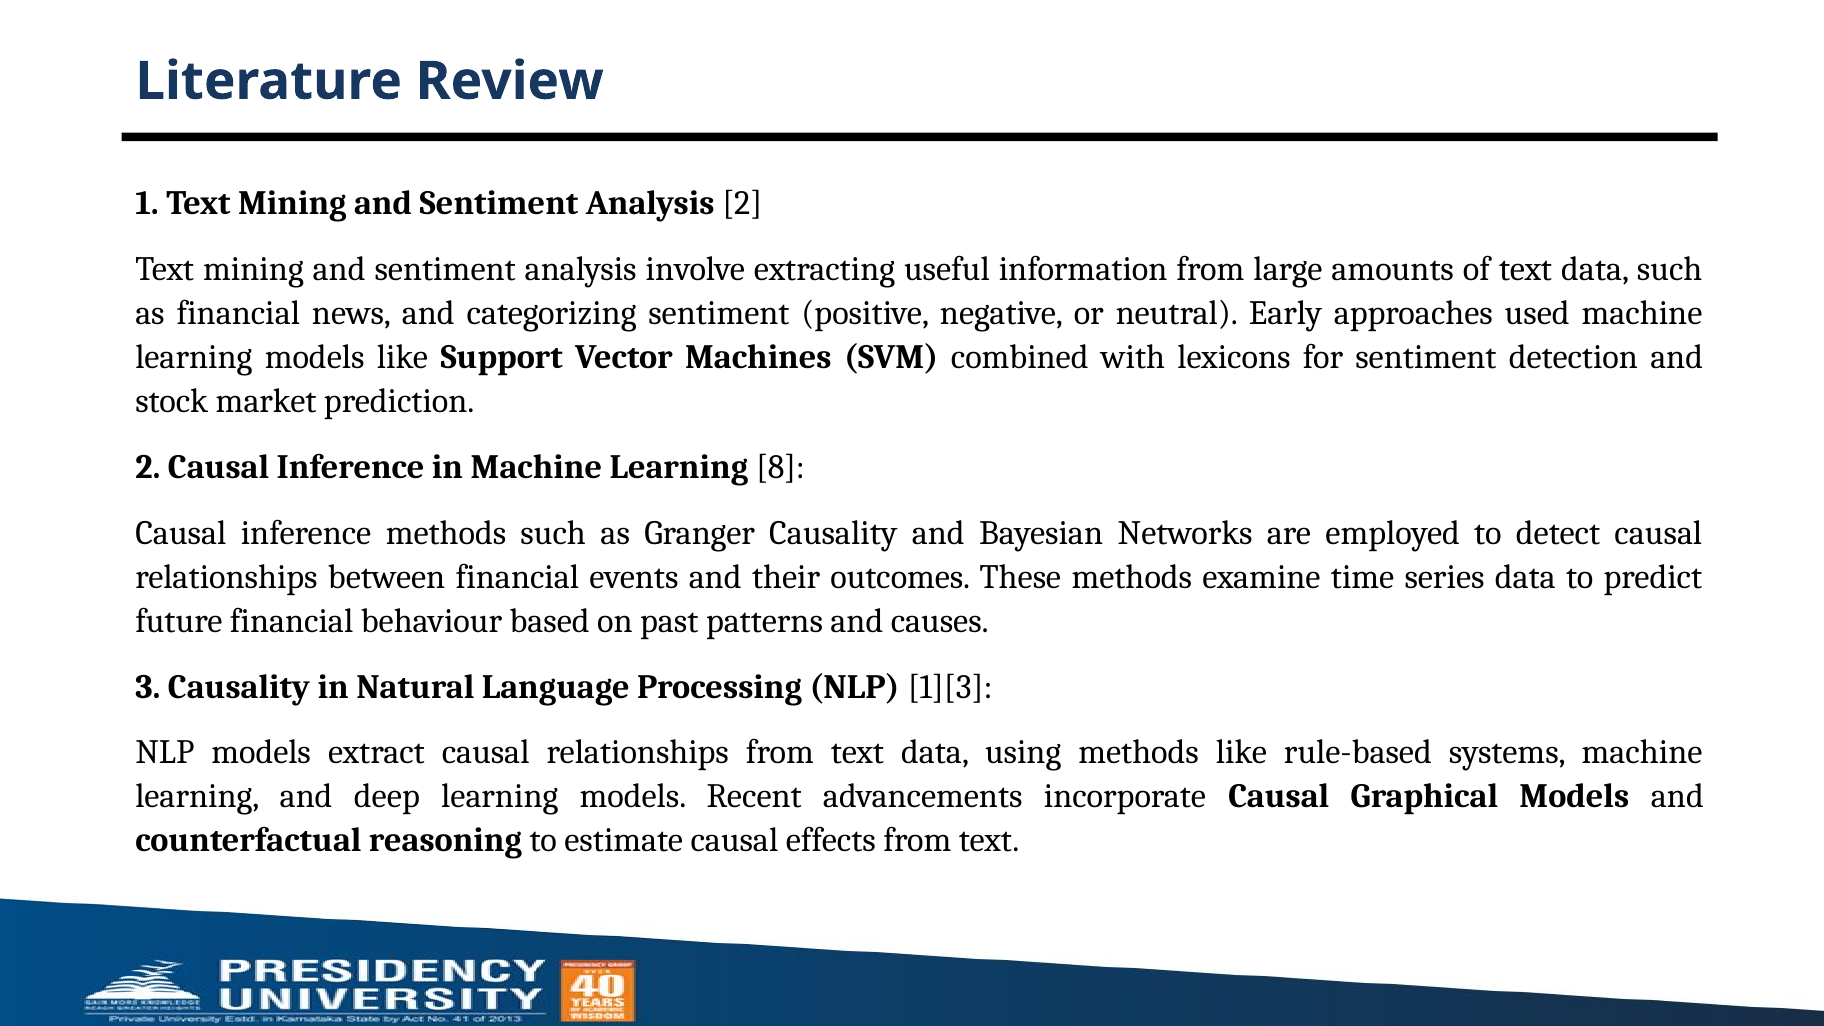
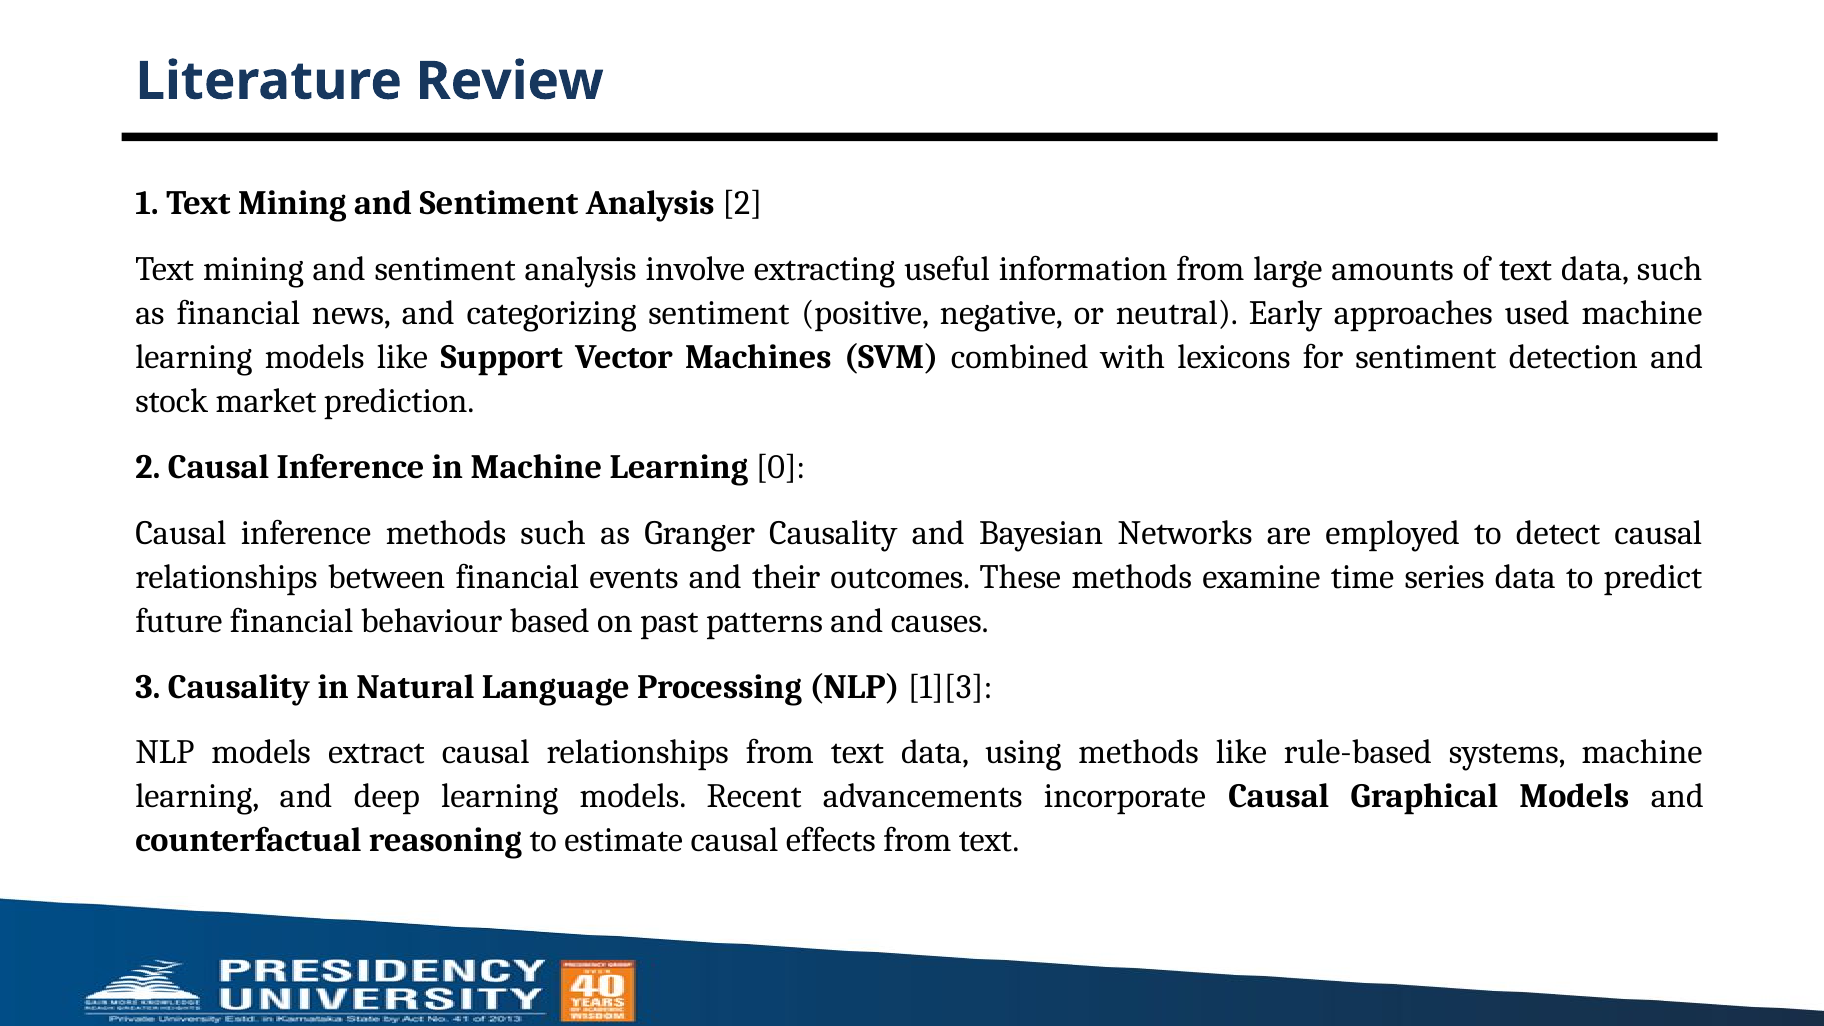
8: 8 -> 0
